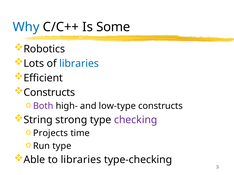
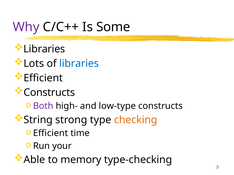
Why colour: blue -> purple
Robotics at (44, 49): Robotics -> Libraries
checking colour: purple -> orange
Projects at (51, 134): Projects -> Efficient
Run type: type -> your
to libraries: libraries -> memory
